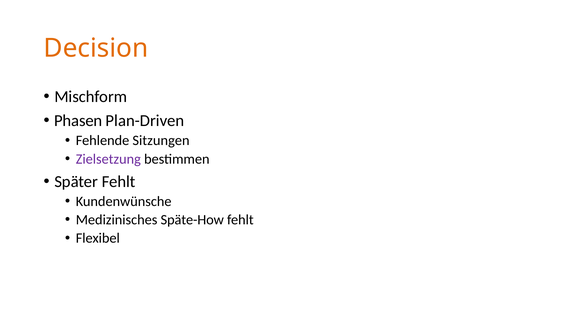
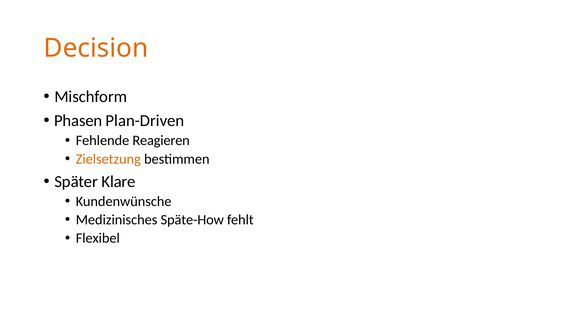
Sitzungen: Sitzungen -> Reagieren
Zielsetzung colour: purple -> orange
Später Fehlt: Fehlt -> Klare
